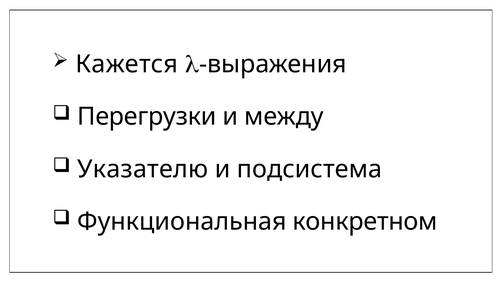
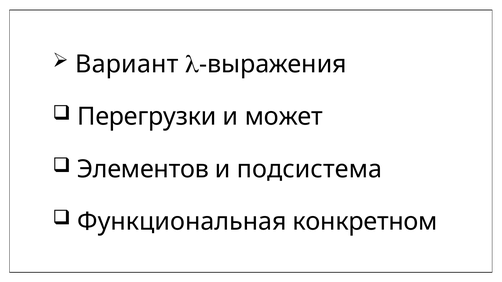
Кажется: Кажется -> Вариант
между: между -> может
Указателю: Указателю -> Элементов
